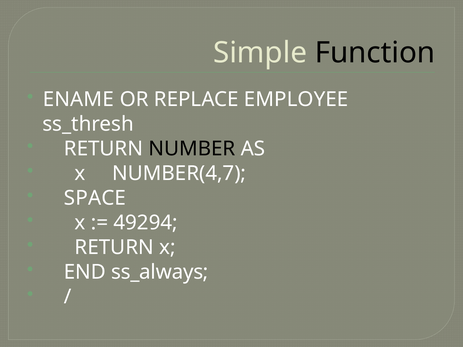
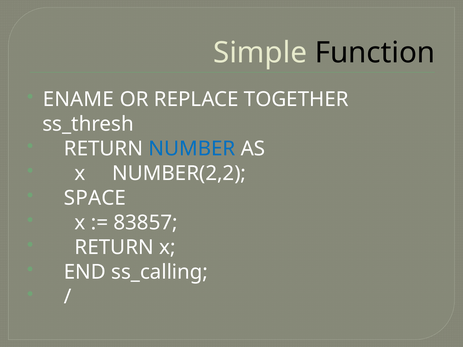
EMPLOYEE: EMPLOYEE -> TOGETHER
NUMBER colour: black -> blue
NUMBER(4,7: NUMBER(4,7 -> NUMBER(2,2
49294: 49294 -> 83857
ss_always: ss_always -> ss_calling
